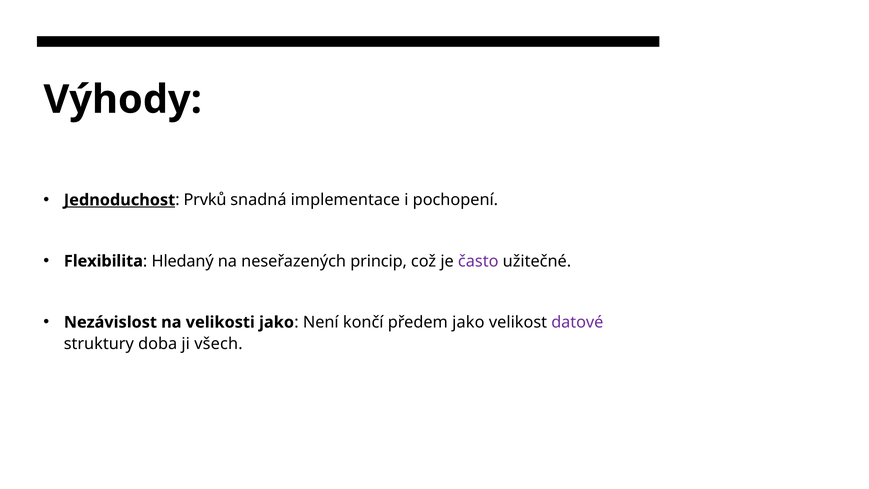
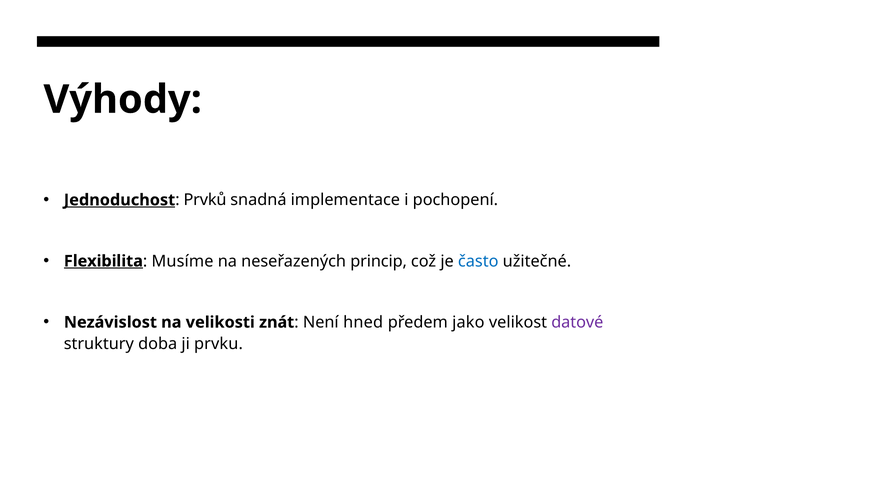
Flexibilita underline: none -> present
Hledaný: Hledaný -> Musíme
často colour: purple -> blue
velikosti jako: jako -> znát
končí: končí -> hned
všech: všech -> prvku
